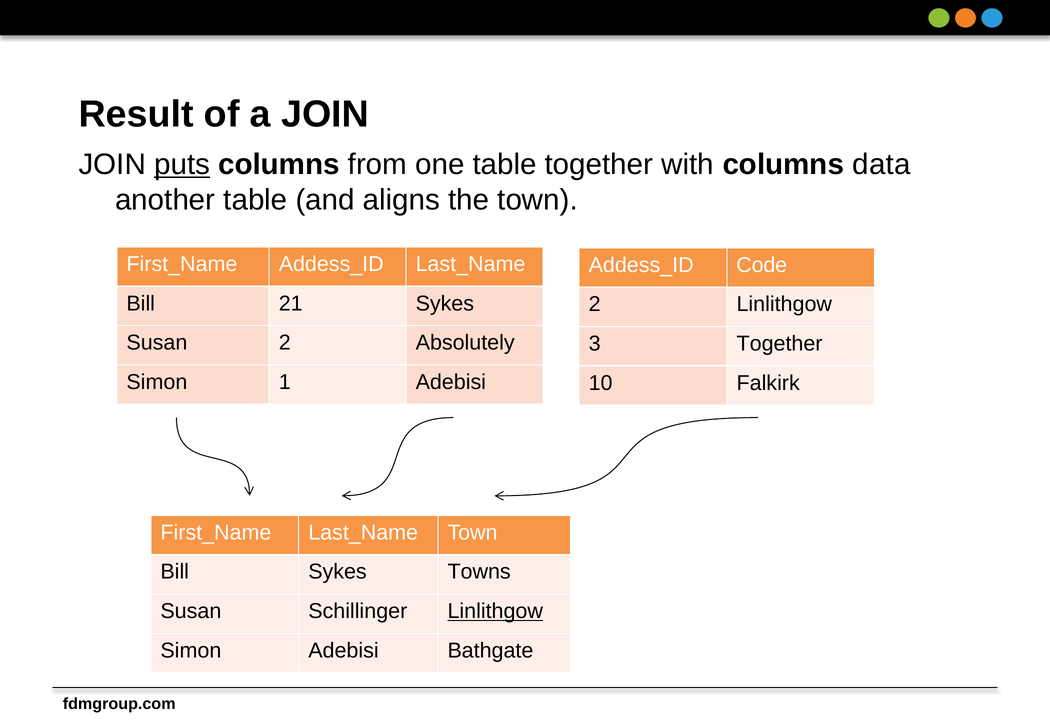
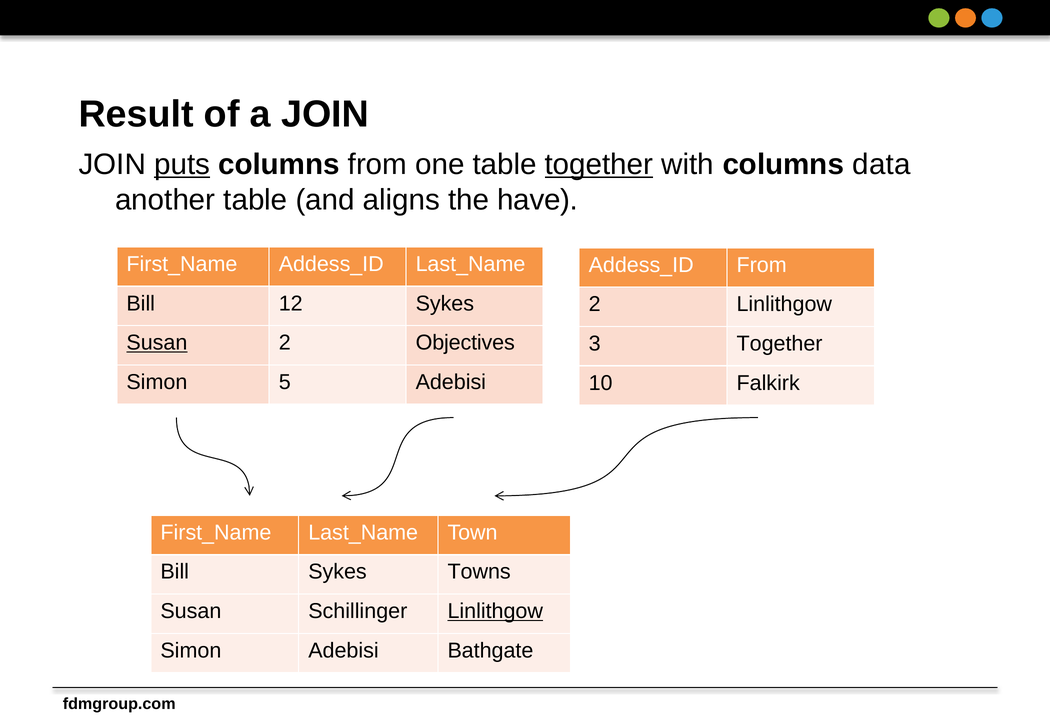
together at (599, 164) underline: none -> present
the town: town -> have
Code at (762, 265): Code -> From
21: 21 -> 12
Susan at (157, 343) underline: none -> present
Absolutely: Absolutely -> Objectives
1: 1 -> 5
